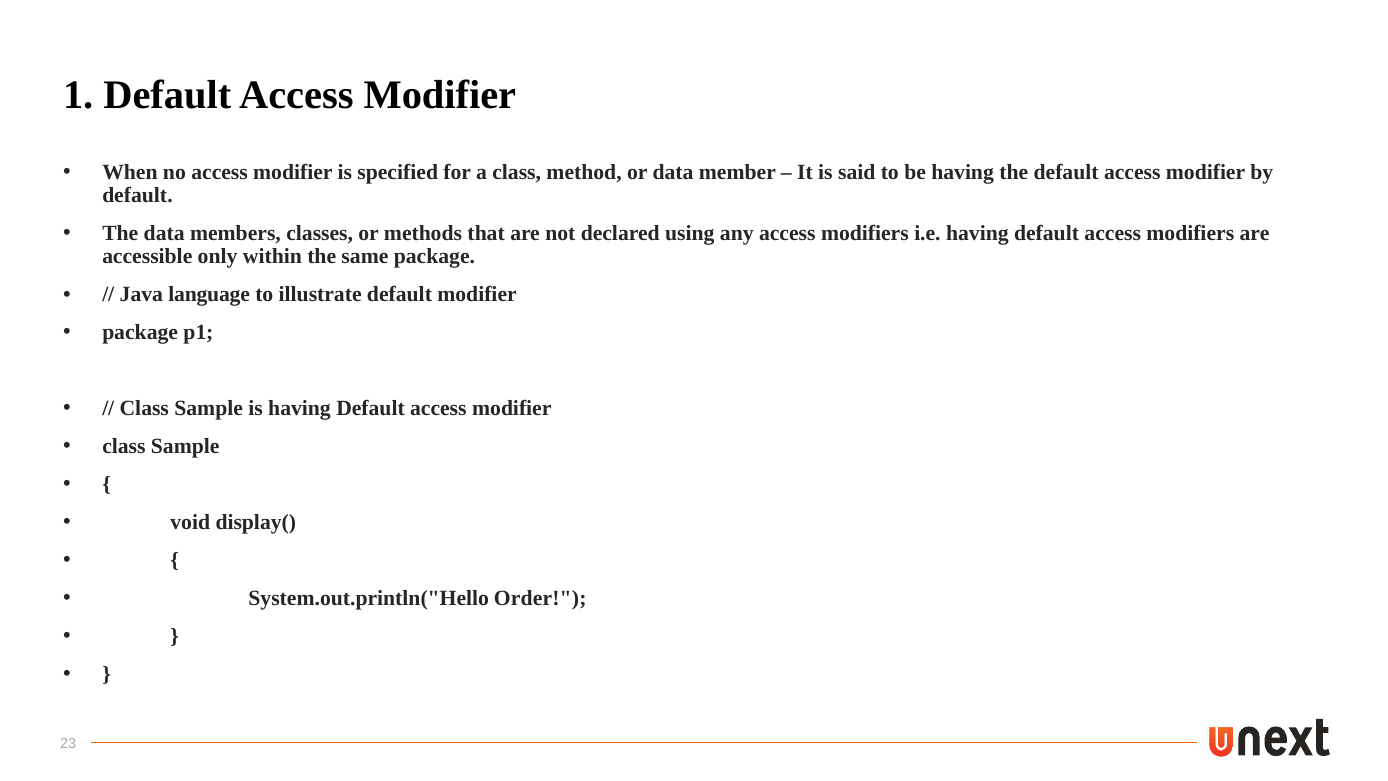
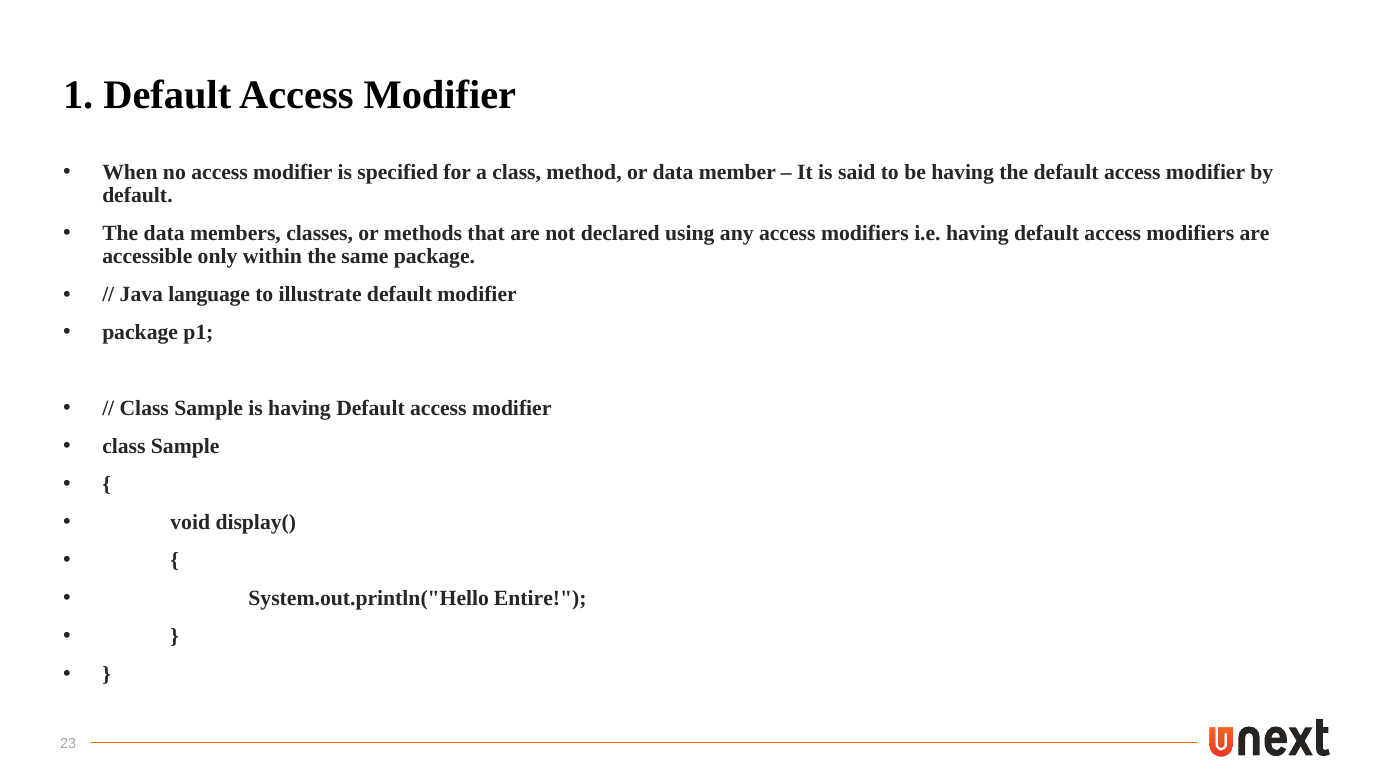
Order: Order -> Entire
